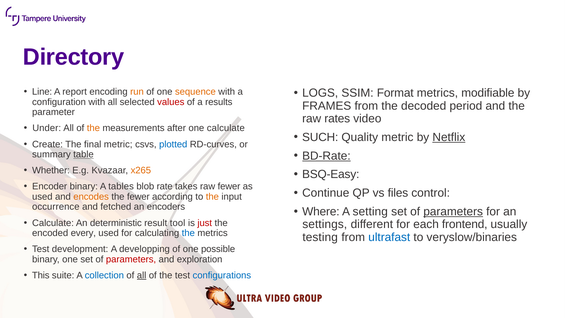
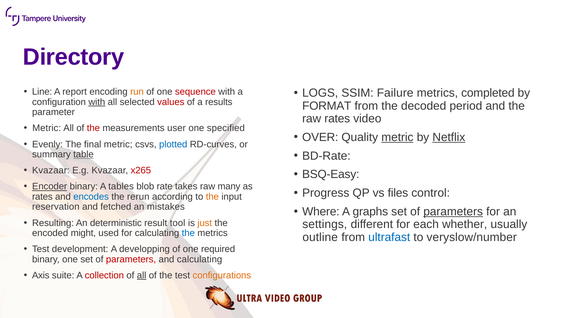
sequence colour: orange -> red
Format: Format -> Failure
modifiable: modifiable -> completed
with at (97, 102) underline: none -> present
FRAMES: FRAMES -> FORMAT
Under at (47, 128): Under -> Metric
the at (93, 128) colour: orange -> red
after: after -> user
one calculate: calculate -> specified
SUCH: SUCH -> OVER
metric at (397, 137) underline: none -> present
Create: Create -> Evenly
BD-Rate underline: present -> none
Whether at (51, 170): Whether -> Kvazaar
x265 colour: orange -> red
Encoder underline: none -> present
raw fewer: fewer -> many
Continue: Continue -> Progress
used at (42, 197): used -> rates
encodes colour: orange -> blue
the fewer: fewer -> rerun
occurrence: occurrence -> reservation
encoders: encoders -> mistakes
setting: setting -> graphs
Calculate at (53, 223): Calculate -> Resulting
just colour: red -> orange
frontend: frontend -> whether
every: every -> might
testing: testing -> outline
veryslow/binaries: veryslow/binaries -> veryslow/number
possible: possible -> required
and exploration: exploration -> calculating
This: This -> Axis
collection colour: blue -> red
configurations colour: blue -> orange
